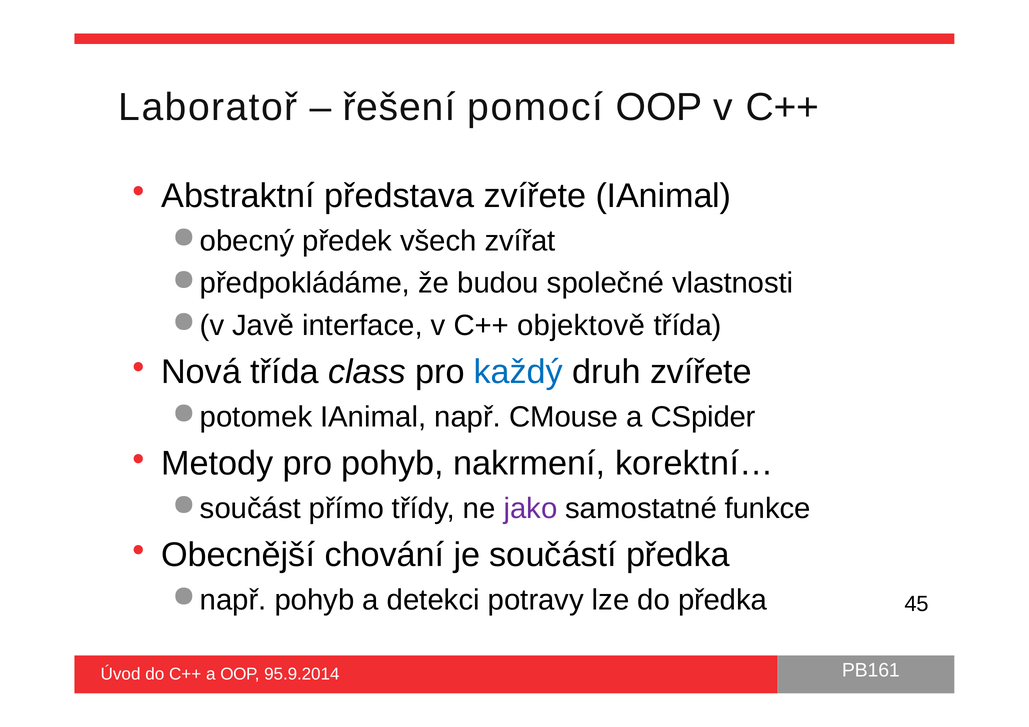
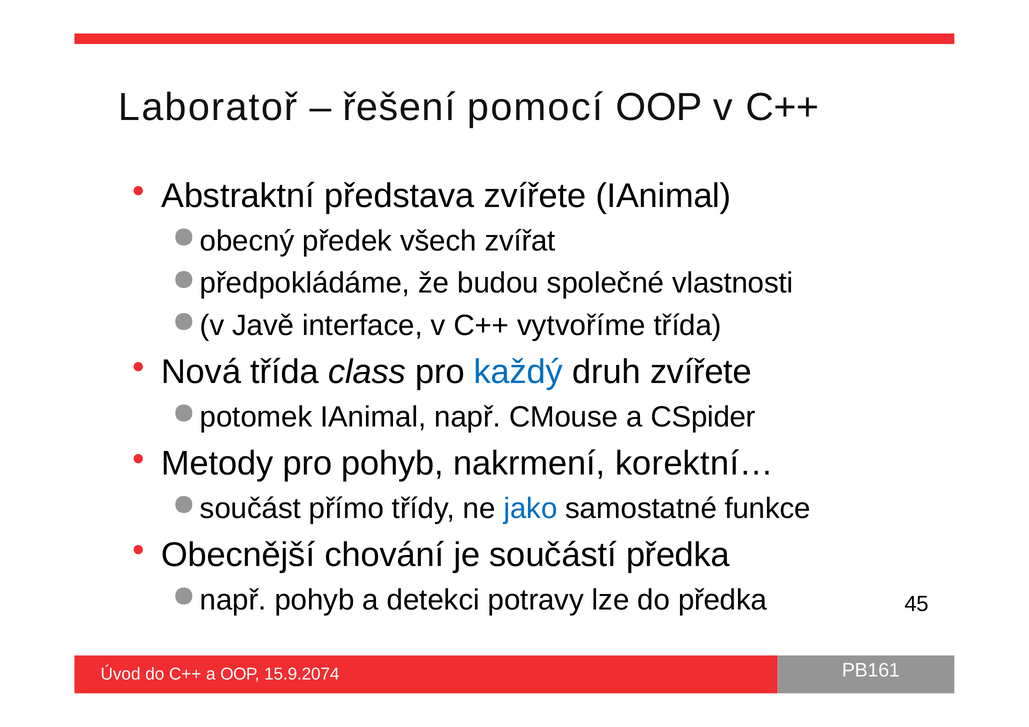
objektově: objektově -> vytvoříme
jako colour: purple -> blue
95.9.2014: 95.9.2014 -> 15.9.2074
